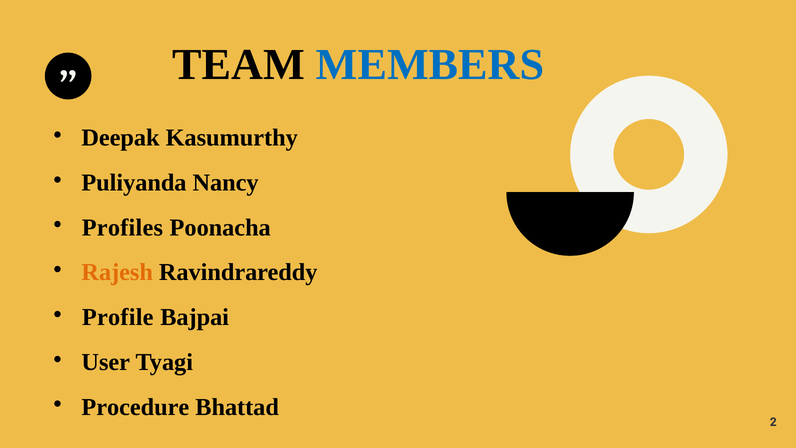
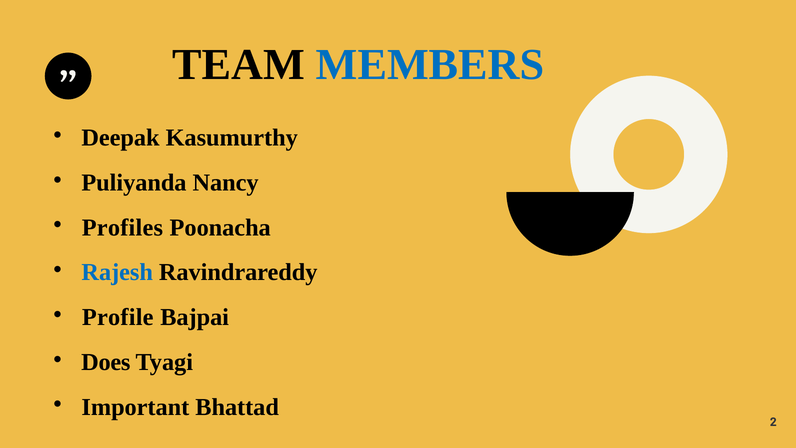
Rajesh colour: orange -> blue
User: User -> Does
Procedure: Procedure -> Important
